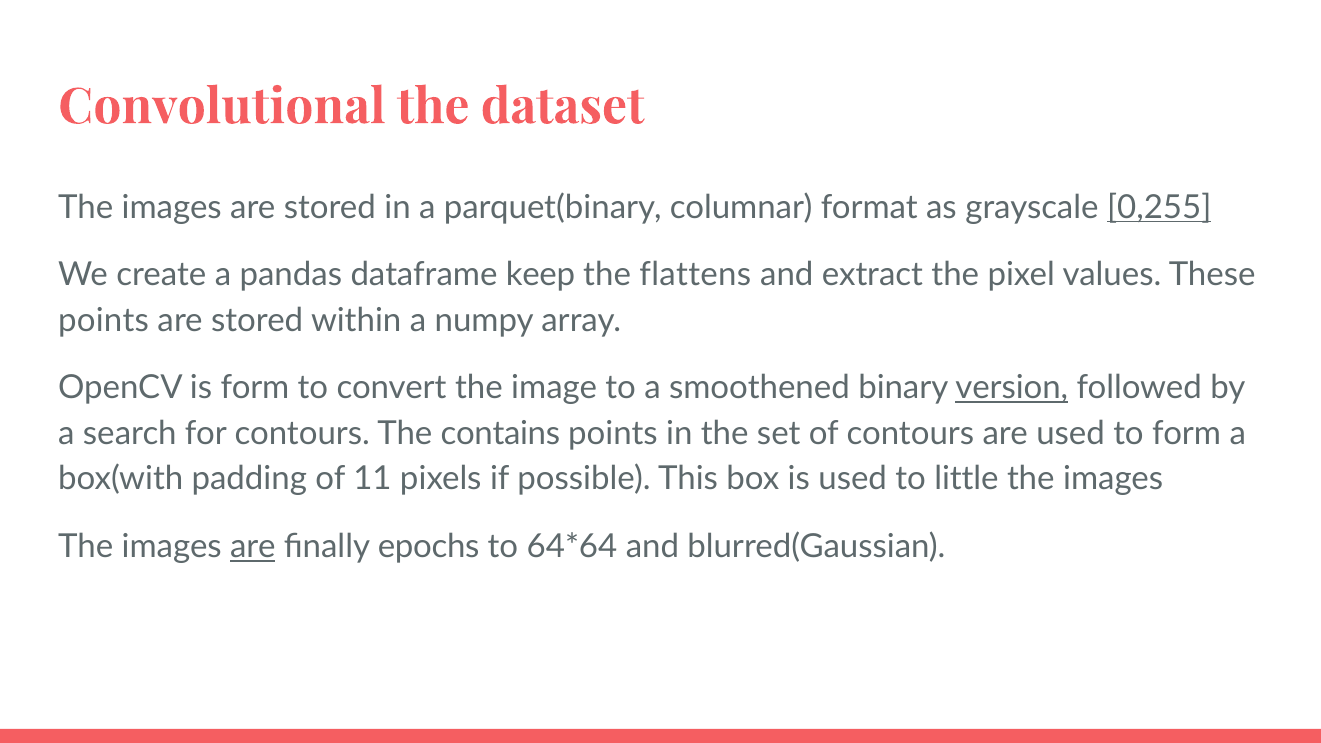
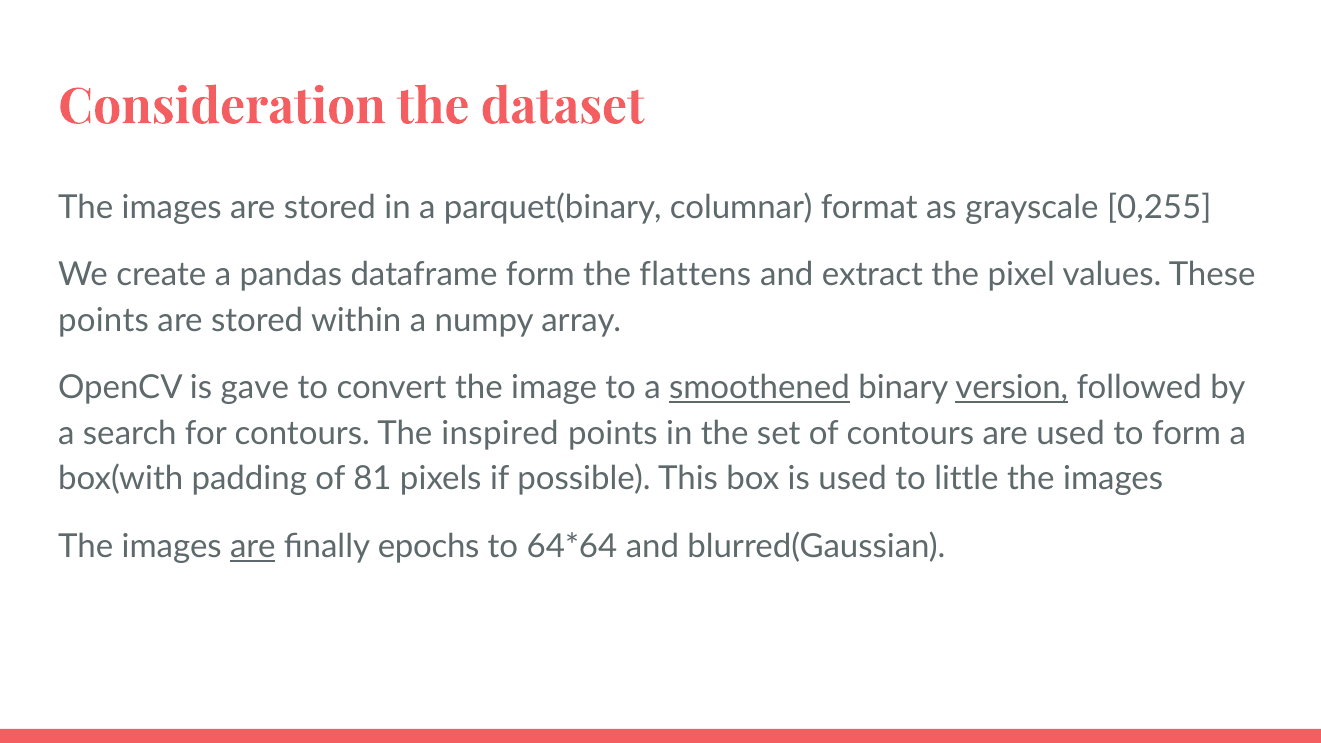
Convolutional: Convolutional -> Consideration
0,255 underline: present -> none
dataframe keep: keep -> form
is form: form -> gave
smoothened underline: none -> present
contains: contains -> inspired
11: 11 -> 81
